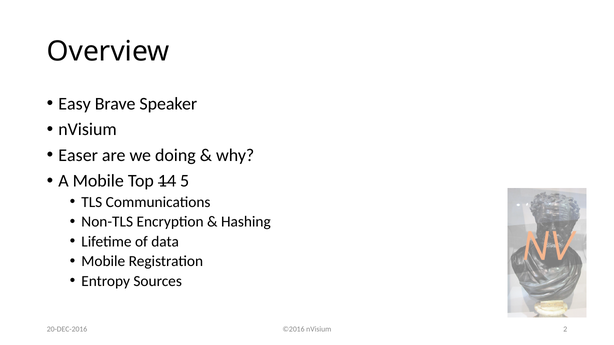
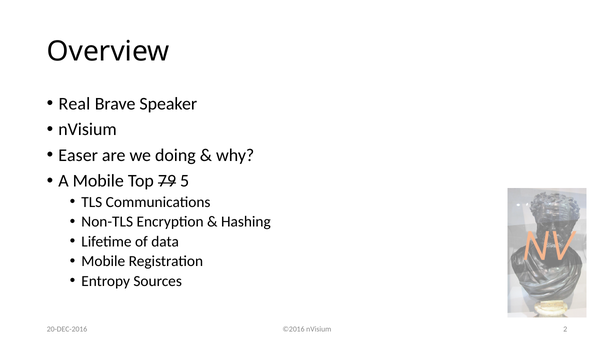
Easy: Easy -> Real
14: 14 -> 79
